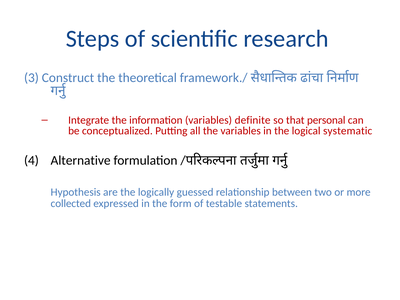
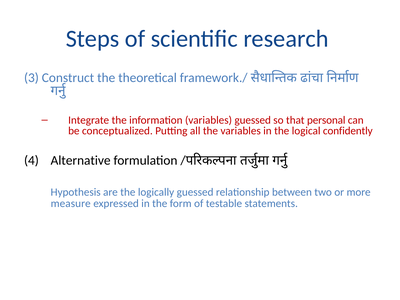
variables definite: definite -> guessed
systematic: systematic -> confidently
collected: collected -> measure
